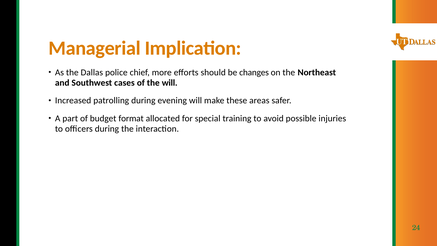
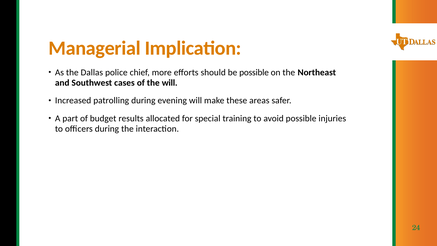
be changes: changes -> possible
format: format -> results
